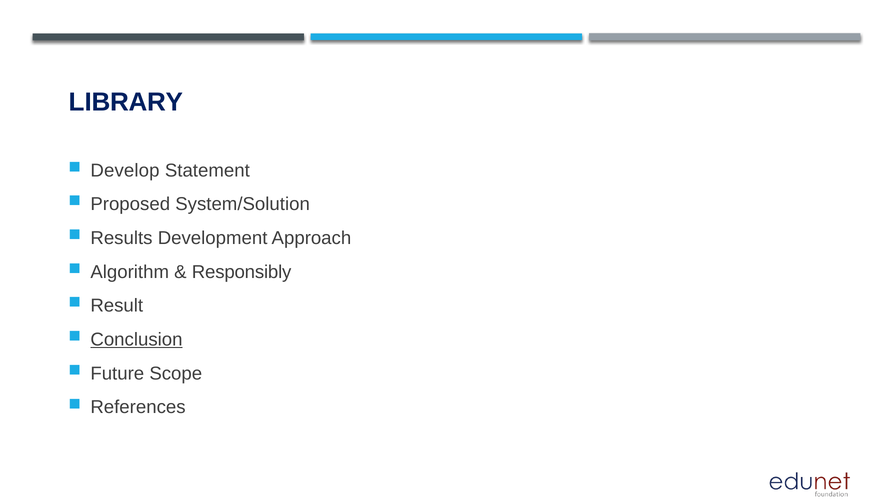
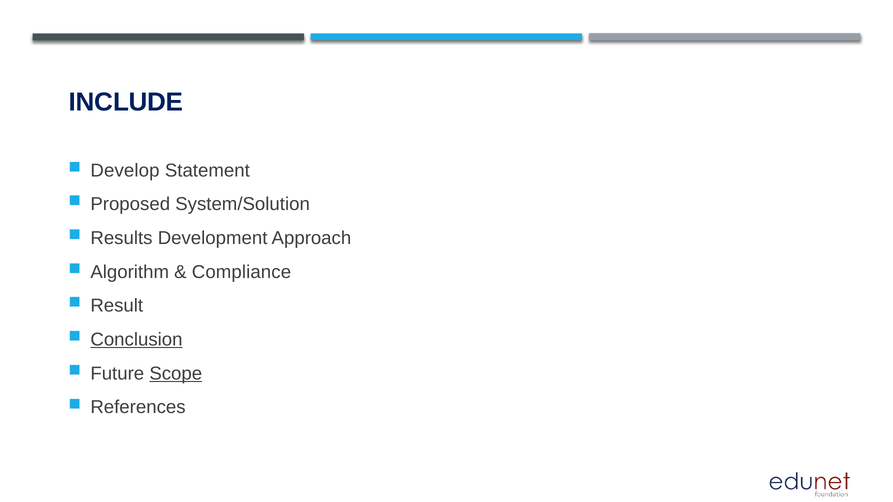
LIBRARY: LIBRARY -> INCLUDE
Responsibly: Responsibly -> Compliance
Scope underline: none -> present
